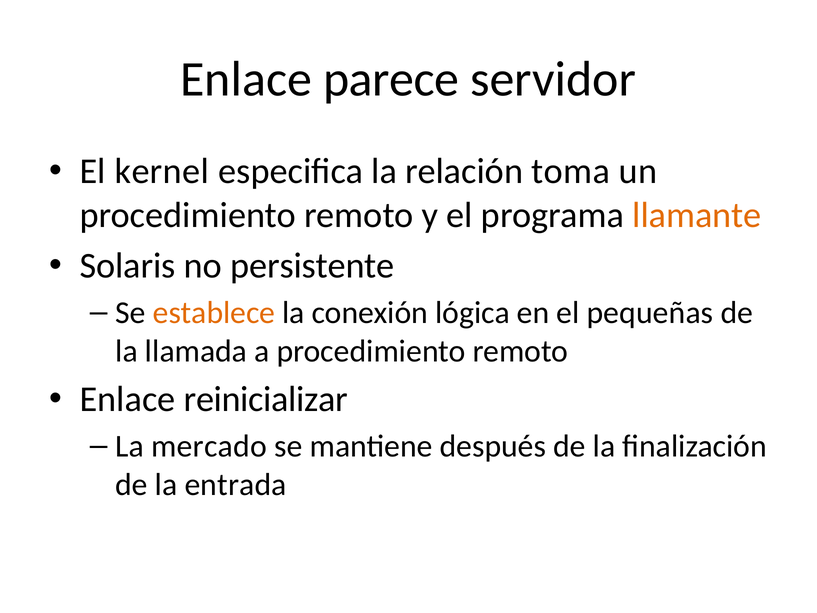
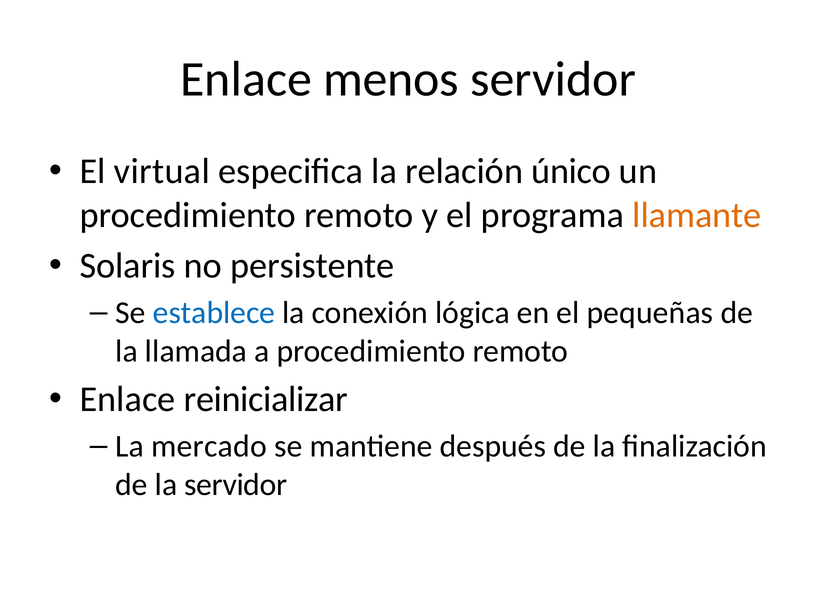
parece: parece -> menos
kernel: kernel -> virtual
toma: toma -> único
establece colour: orange -> blue
la entrada: entrada -> servidor
